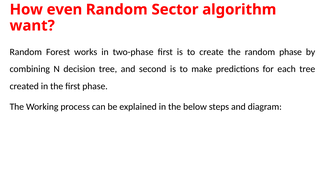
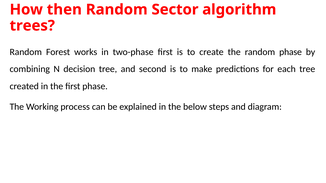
even: even -> then
want: want -> trees
